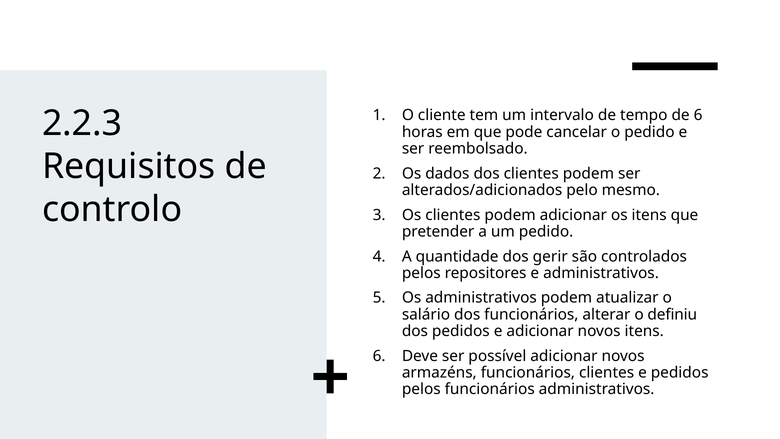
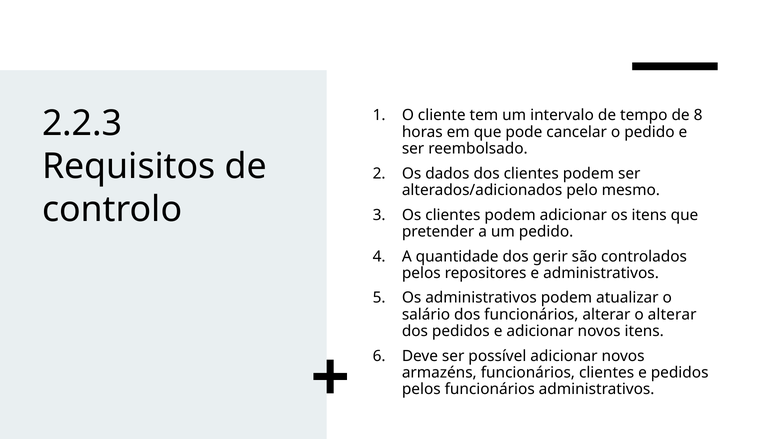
de 6: 6 -> 8
o definiu: definiu -> alterar
